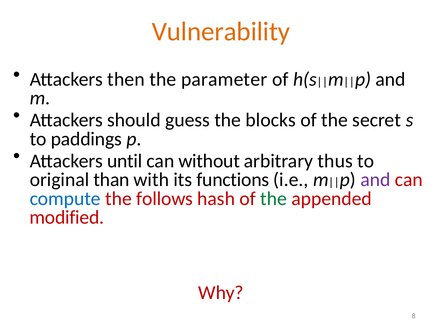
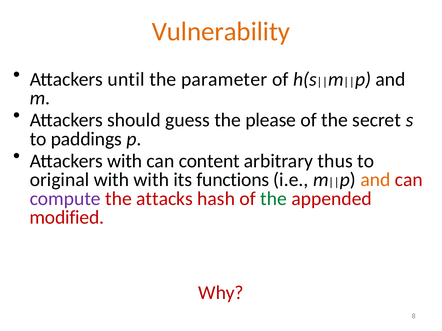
then: then -> until
blocks: blocks -> please
Attackers until: until -> with
without: without -> content
original than: than -> with
and at (375, 180) colour: purple -> orange
compute colour: blue -> purple
follows: follows -> attacks
